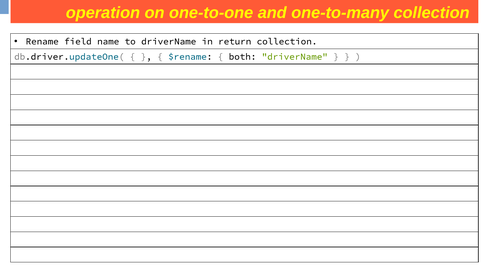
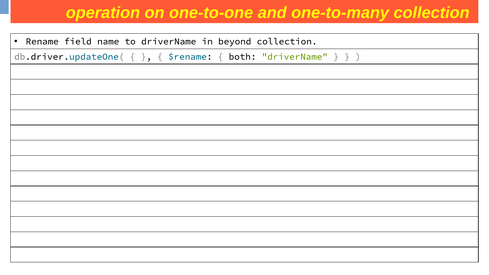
return: return -> beyond
